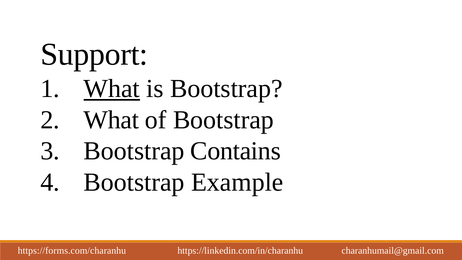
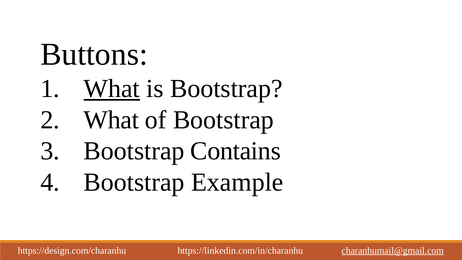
Support: Support -> Buttons
https://forms.com/charanhu: https://forms.com/charanhu -> https://design.com/charanhu
charanhumail@gmail.com underline: none -> present
